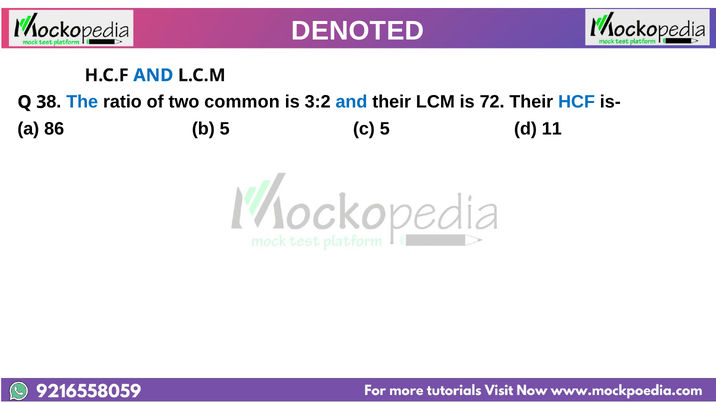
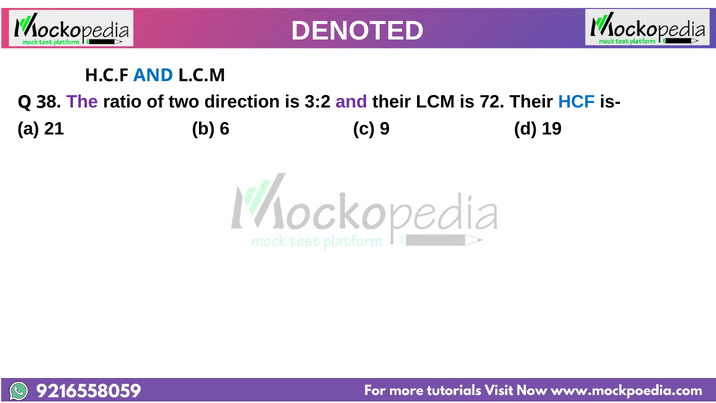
The colour: blue -> purple
common: common -> direction
and at (351, 102) colour: blue -> purple
86: 86 -> 21
b 5: 5 -> 6
c 5: 5 -> 9
11: 11 -> 19
